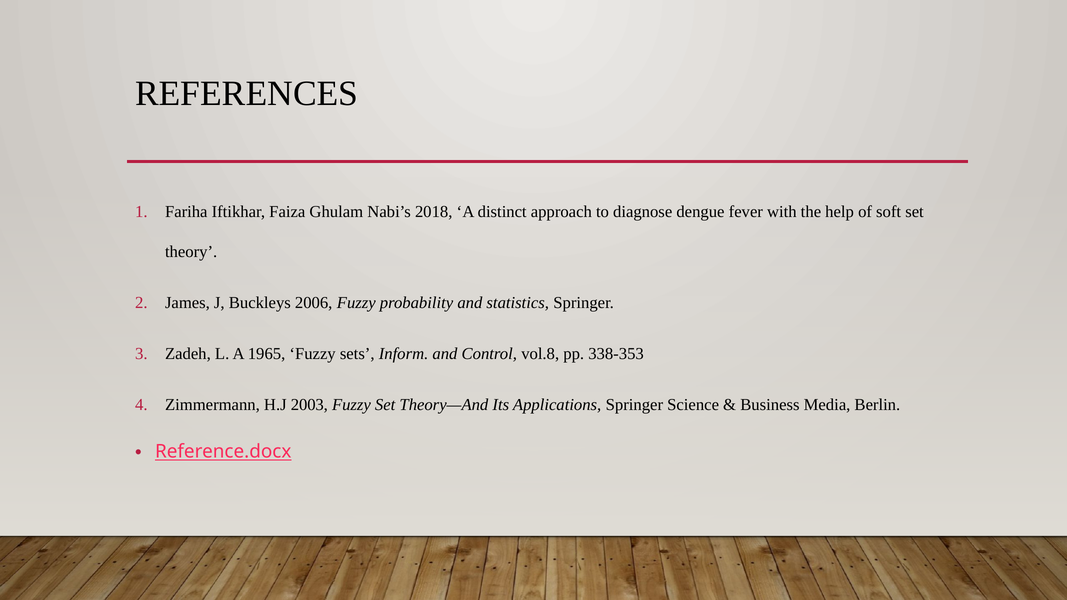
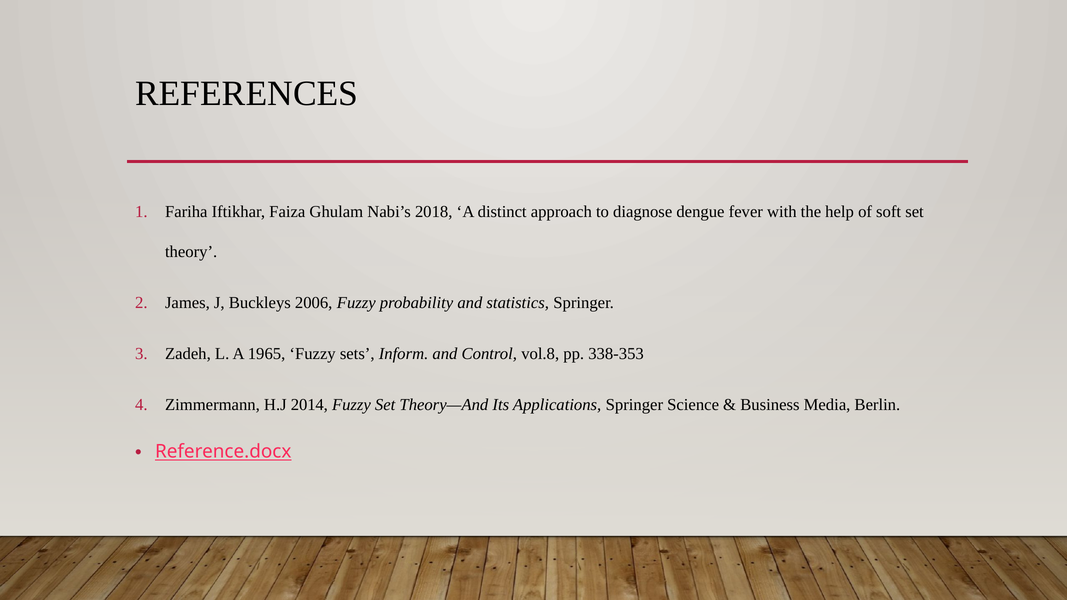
2003: 2003 -> 2014
